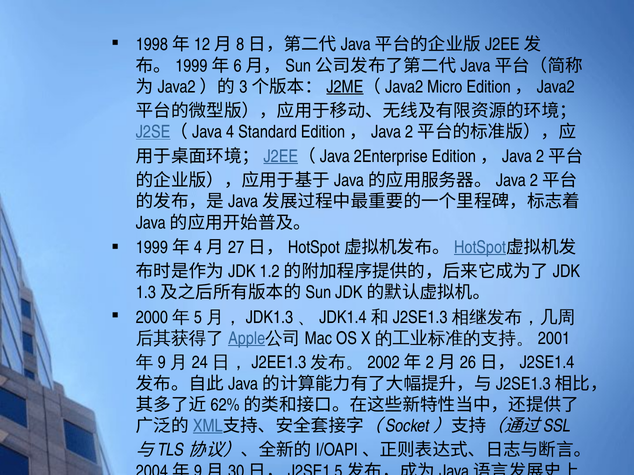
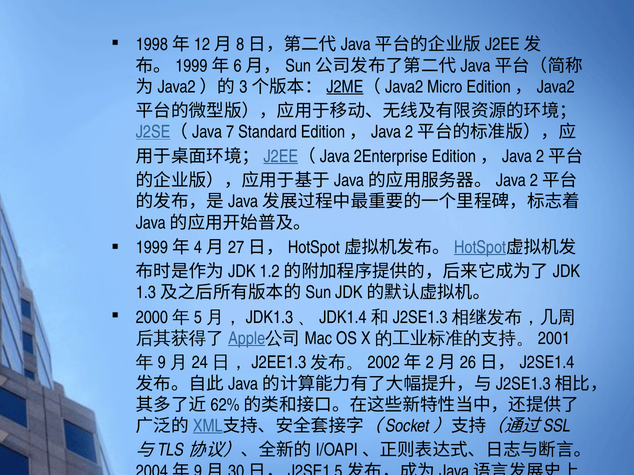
4: 4 -> 7
